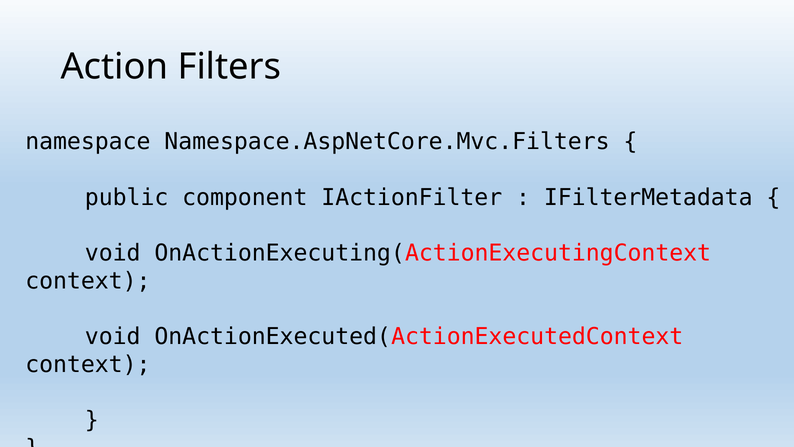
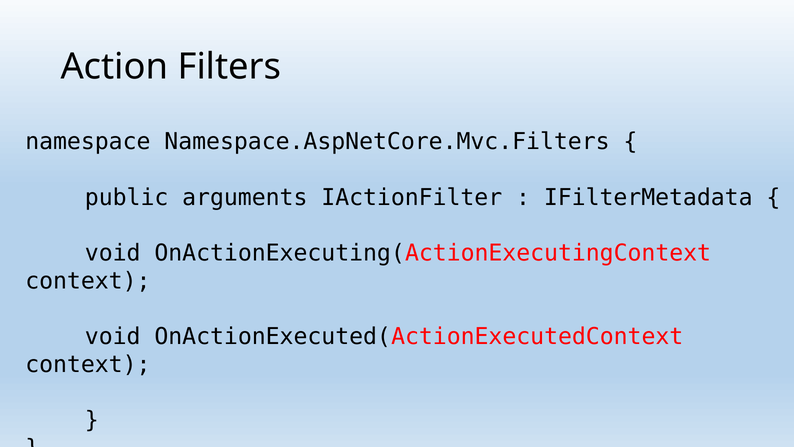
component: component -> arguments
